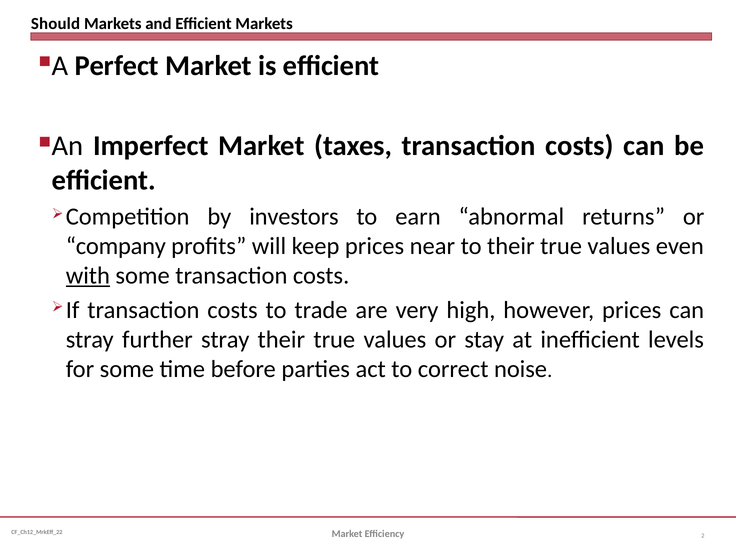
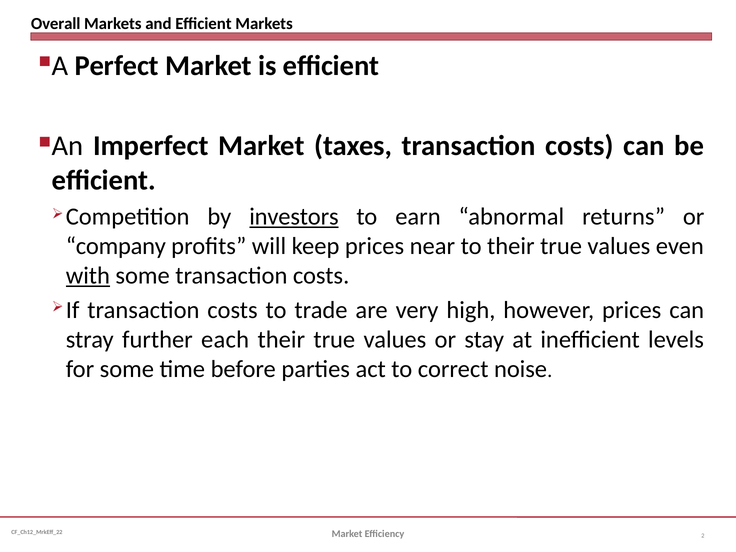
Should: Should -> Overall
investors underline: none -> present
further stray: stray -> each
